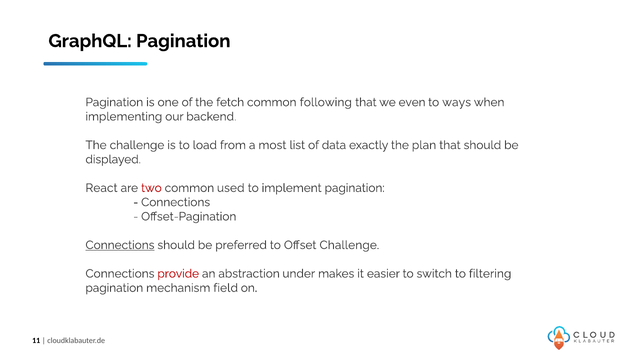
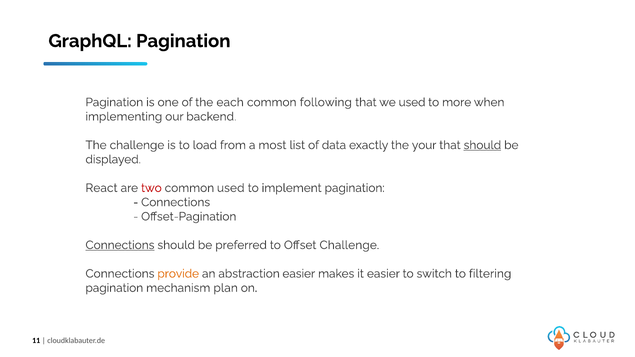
fetch: fetch -> each
we even: even -> used
ways: ways -> more
plan: plan -> your
should at (482, 145) underline: none -> present
provide colour: red -> orange
abstraction under: under -> easier
field: field -> plan
